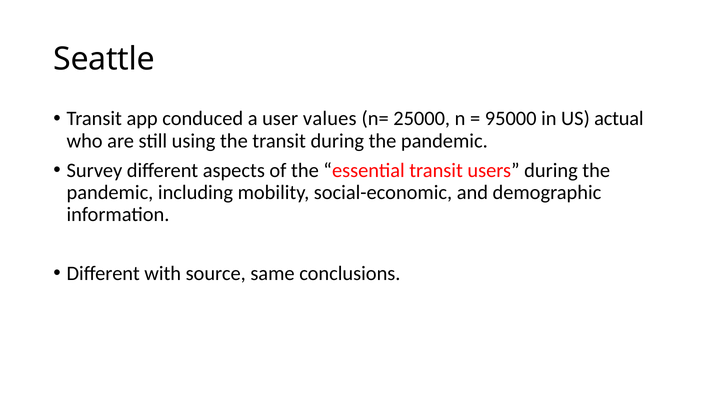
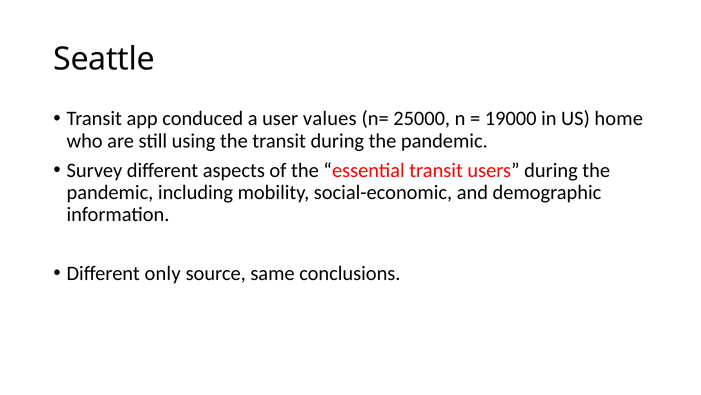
95000: 95000 -> 19000
actual: actual -> home
with: with -> only
